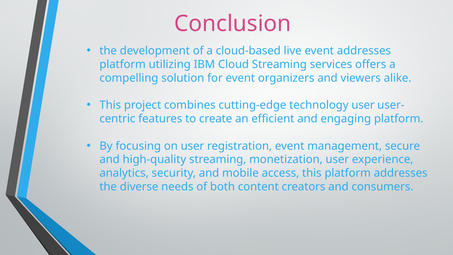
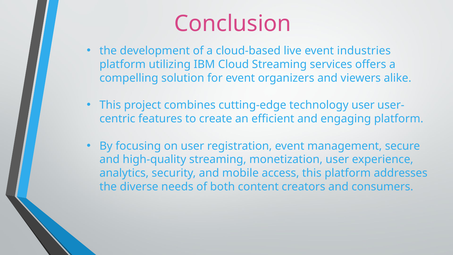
event addresses: addresses -> industries
